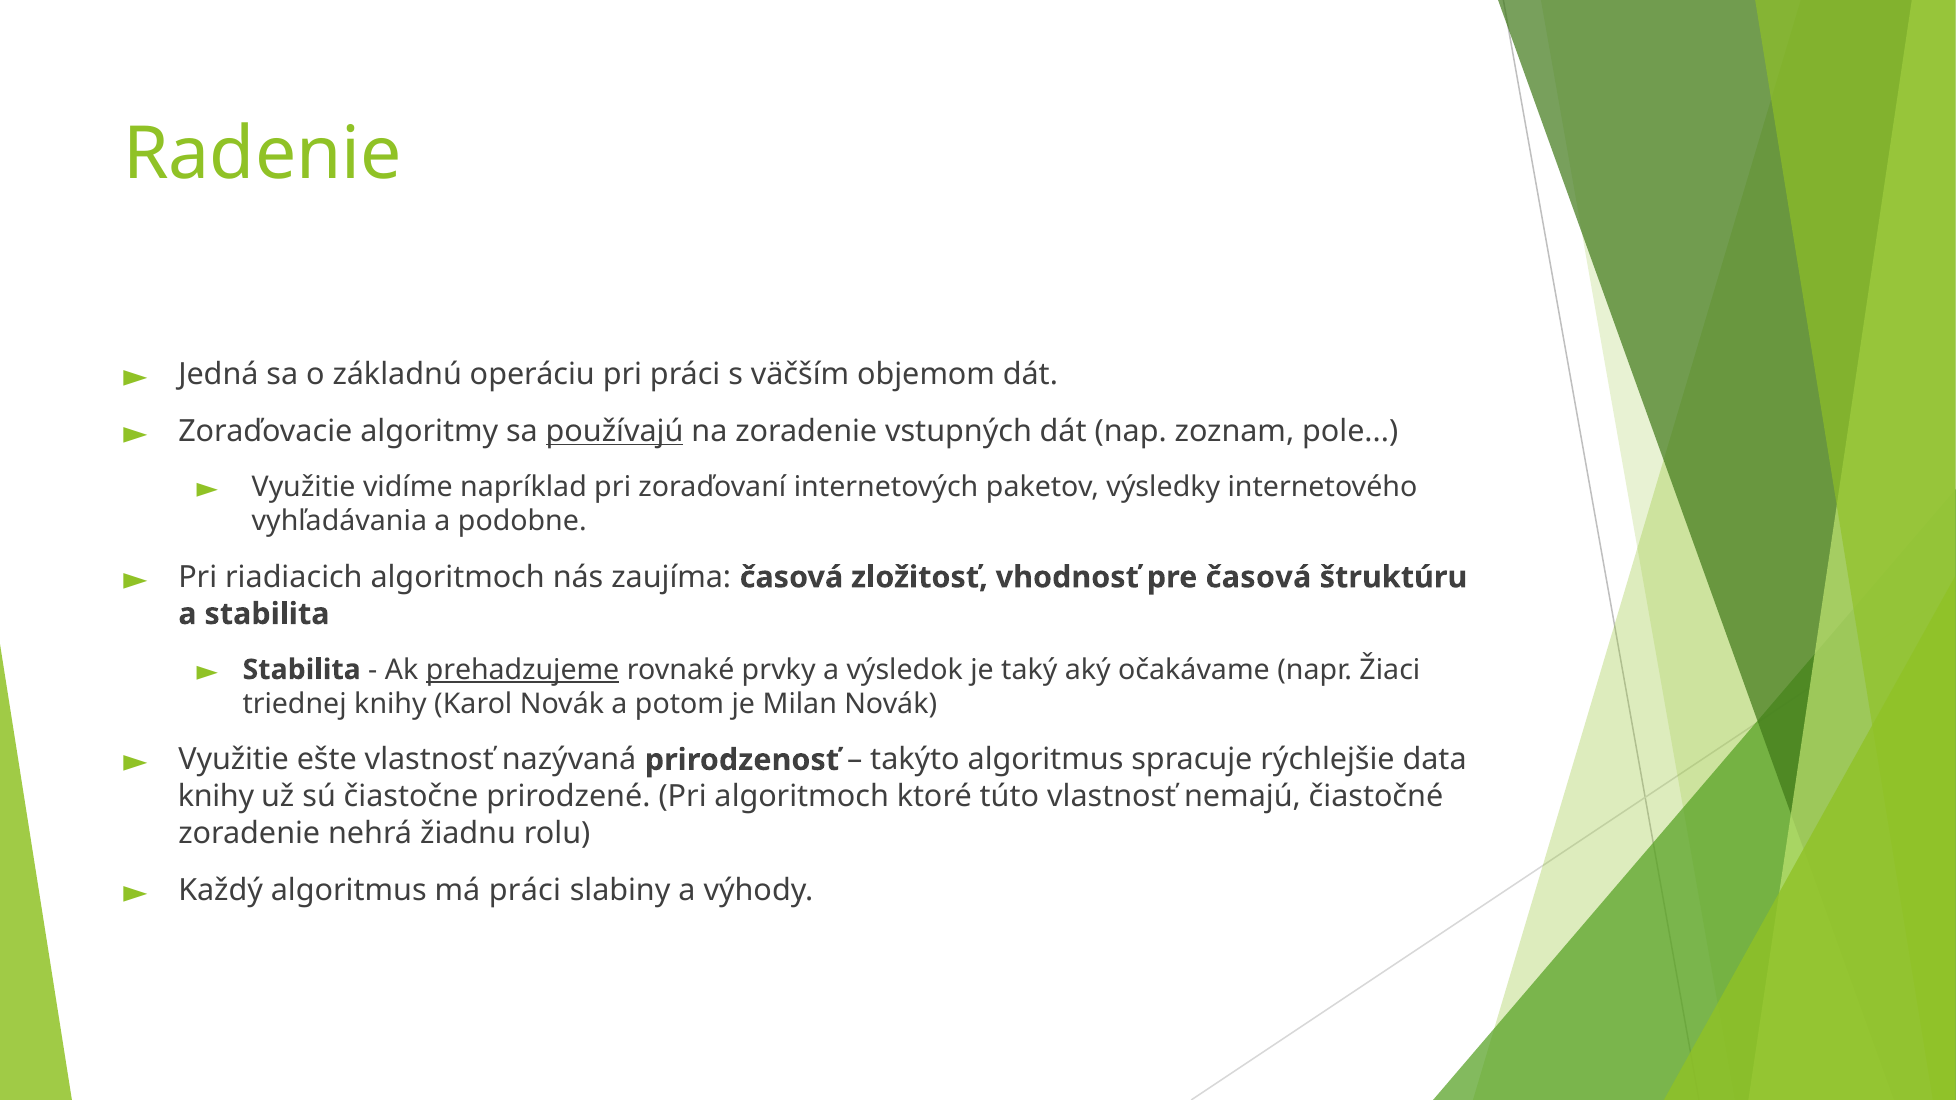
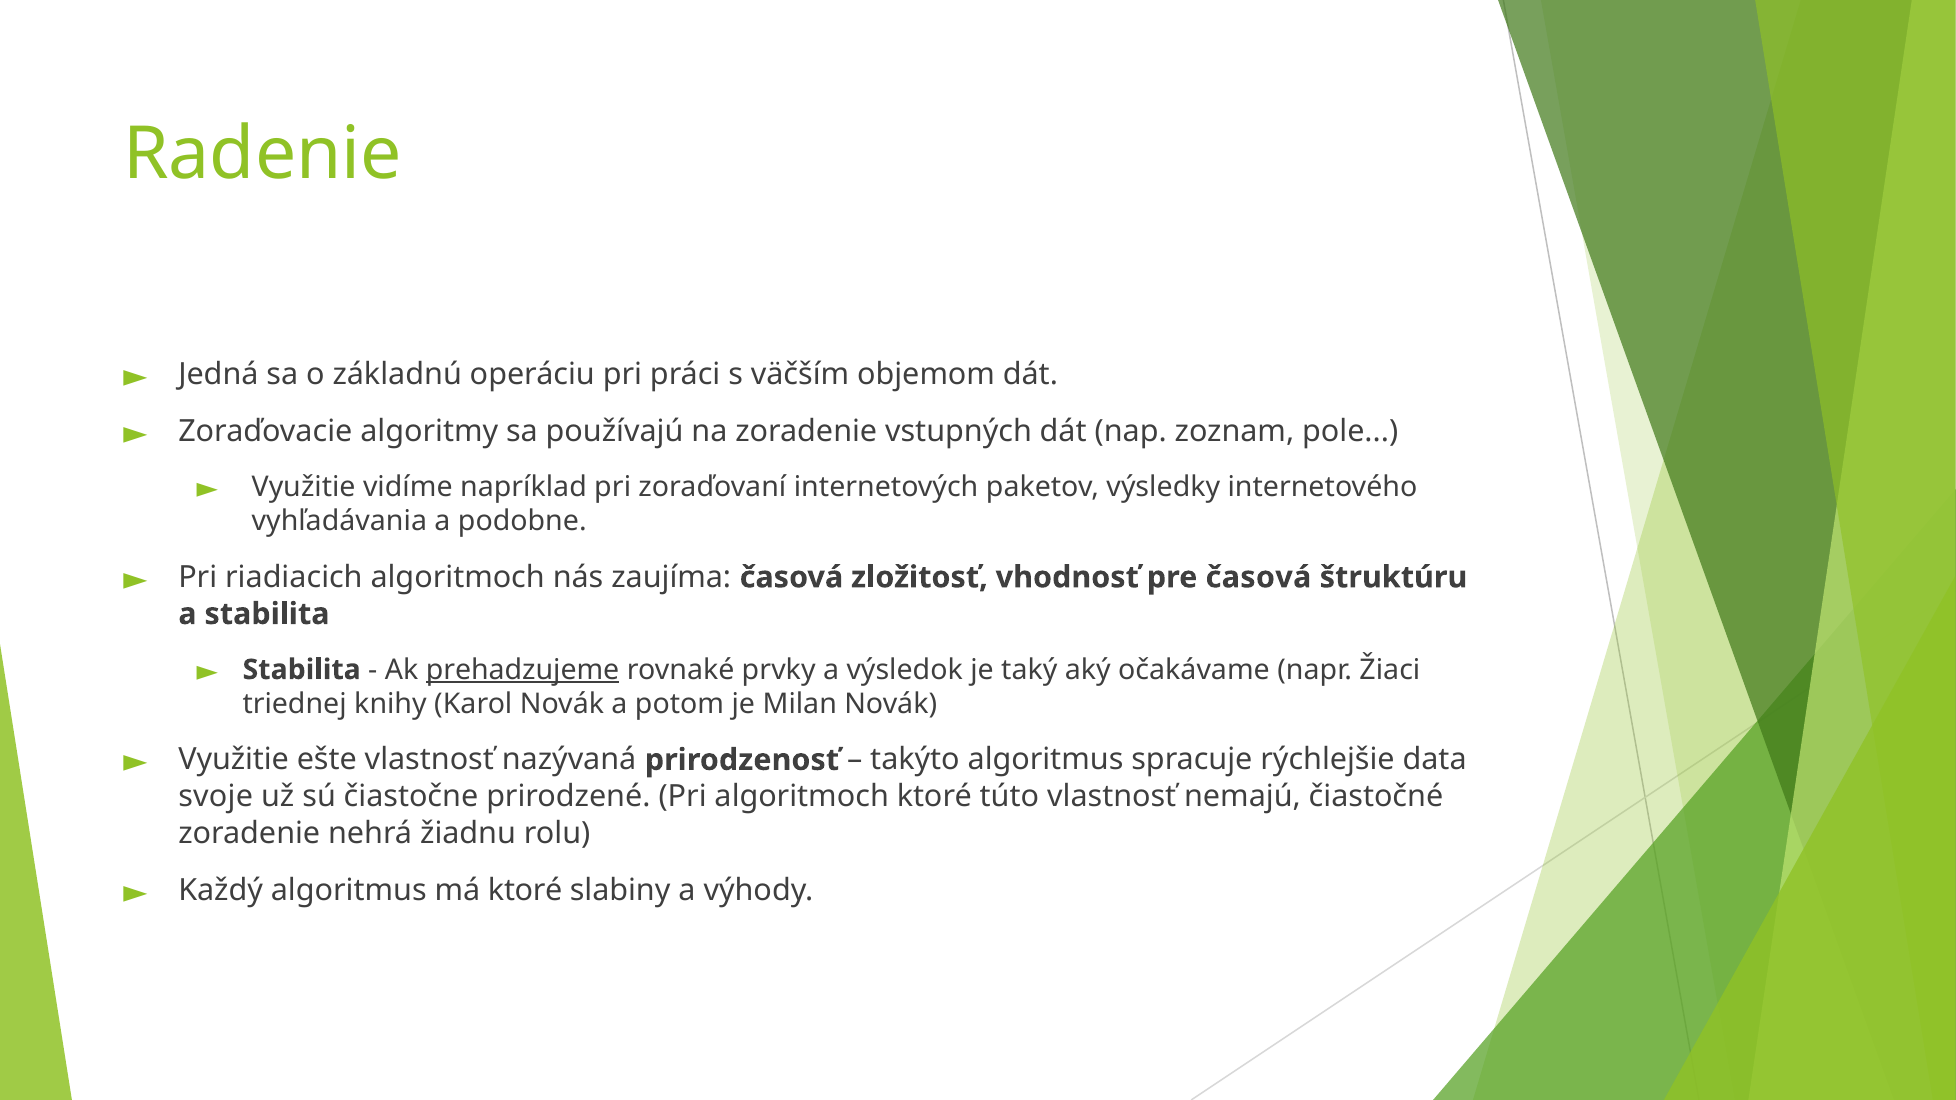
používajú underline: present -> none
knihy at (216, 797): knihy -> svoje
má práci: práci -> ktoré
